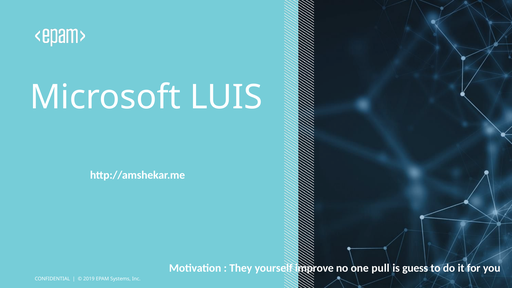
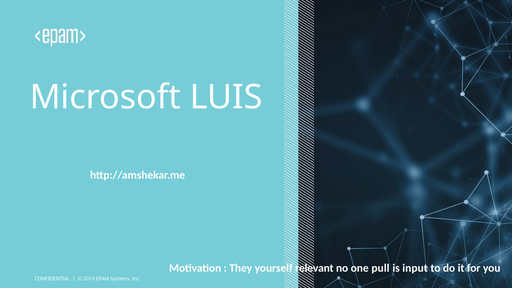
improve: improve -> relevant
guess: guess -> input
